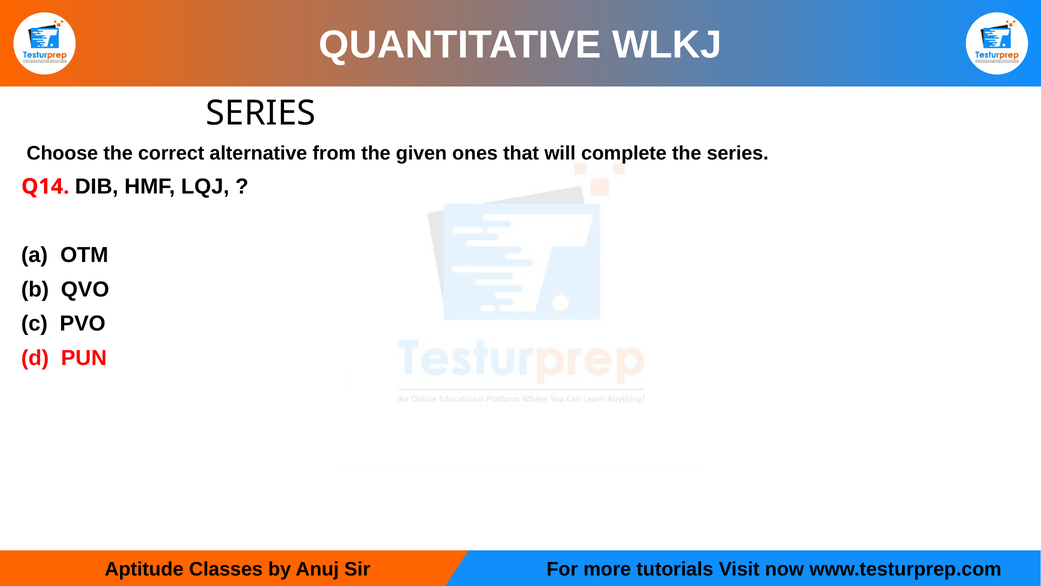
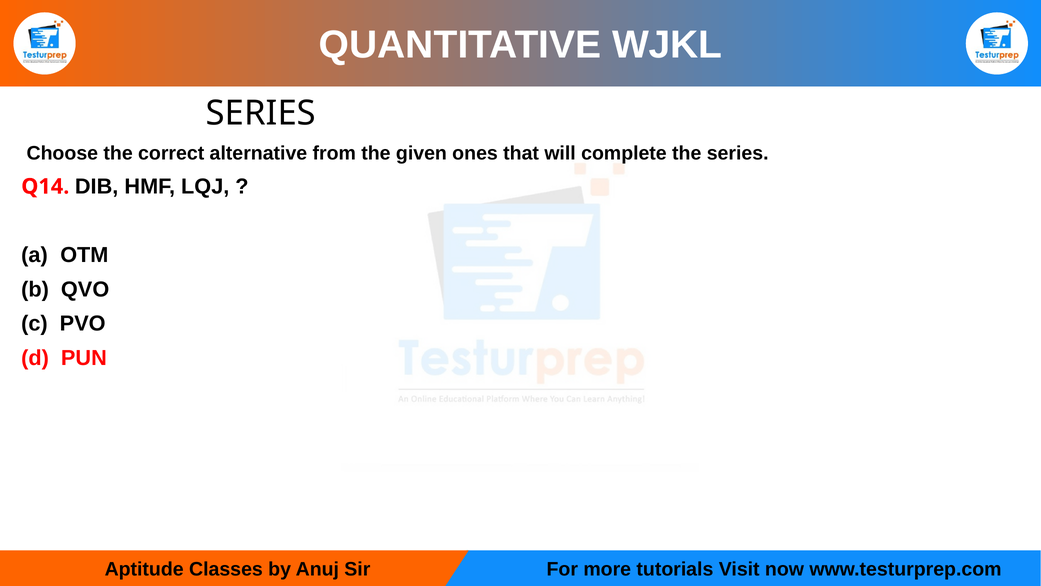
WLKJ: WLKJ -> WJKL
